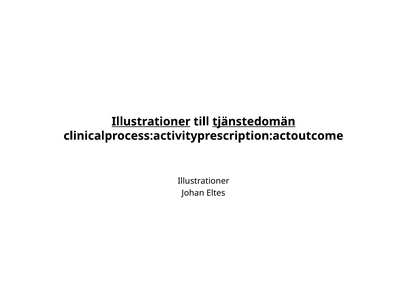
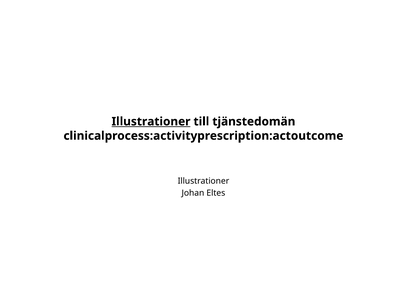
tjänstedomän underline: present -> none
